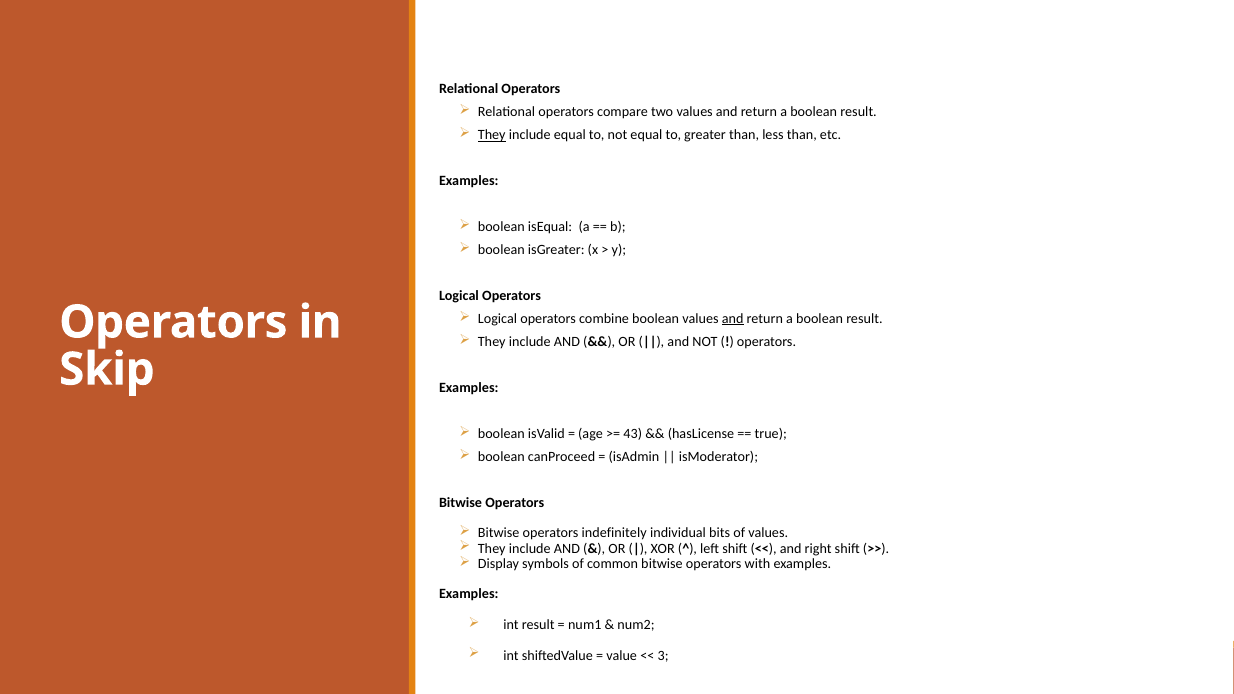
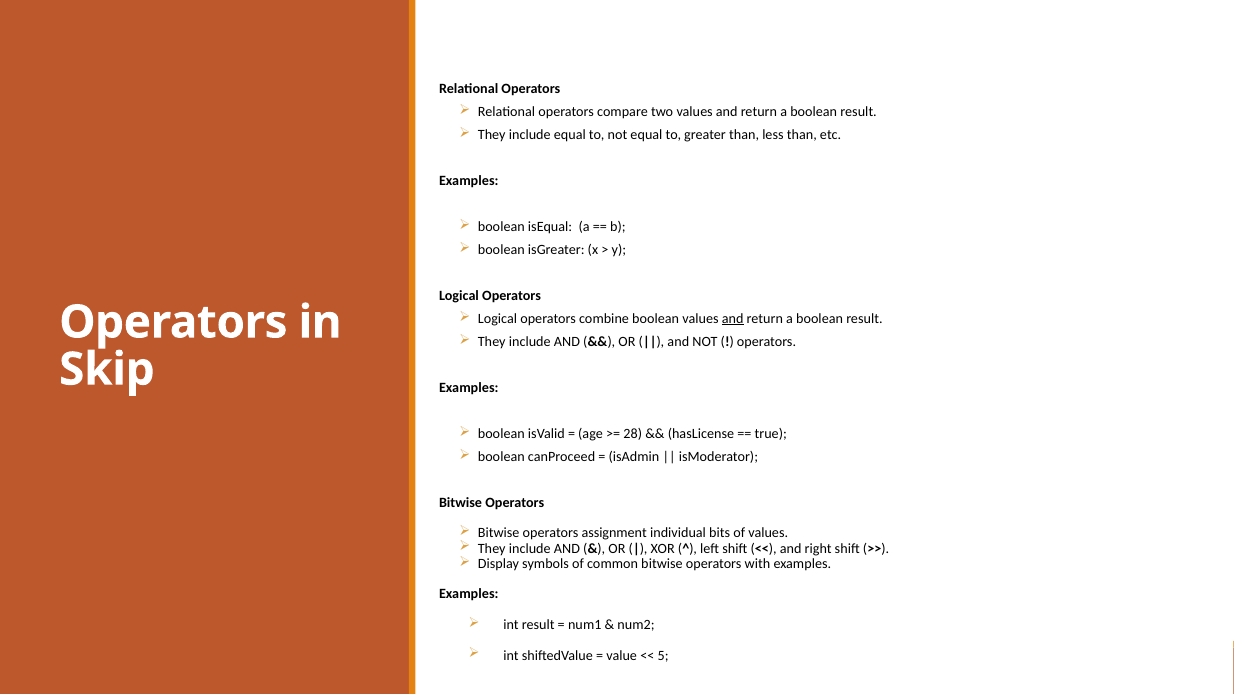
They at (492, 135) underline: present -> none
43: 43 -> 28
indefinitely: indefinitely -> assignment
3: 3 -> 5
